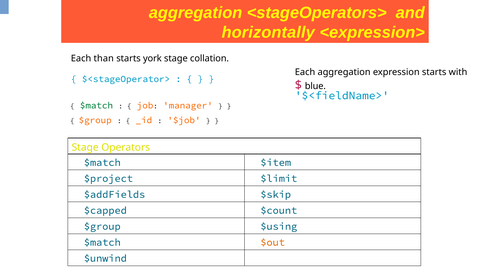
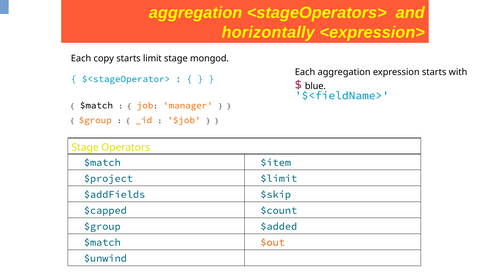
than: than -> copy
york: york -> limit
collation: collation -> mongod
$match at (96, 105) colour: green -> black
$using: $using -> $added
